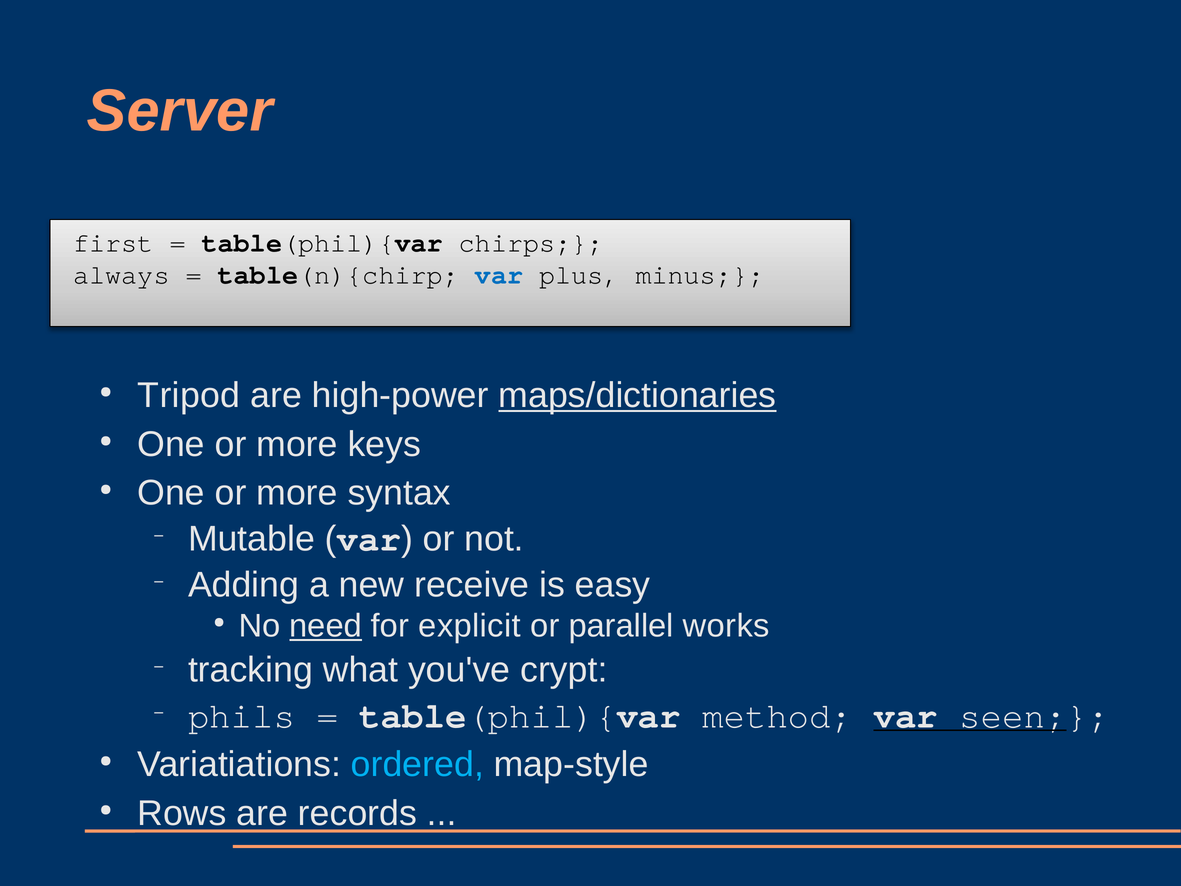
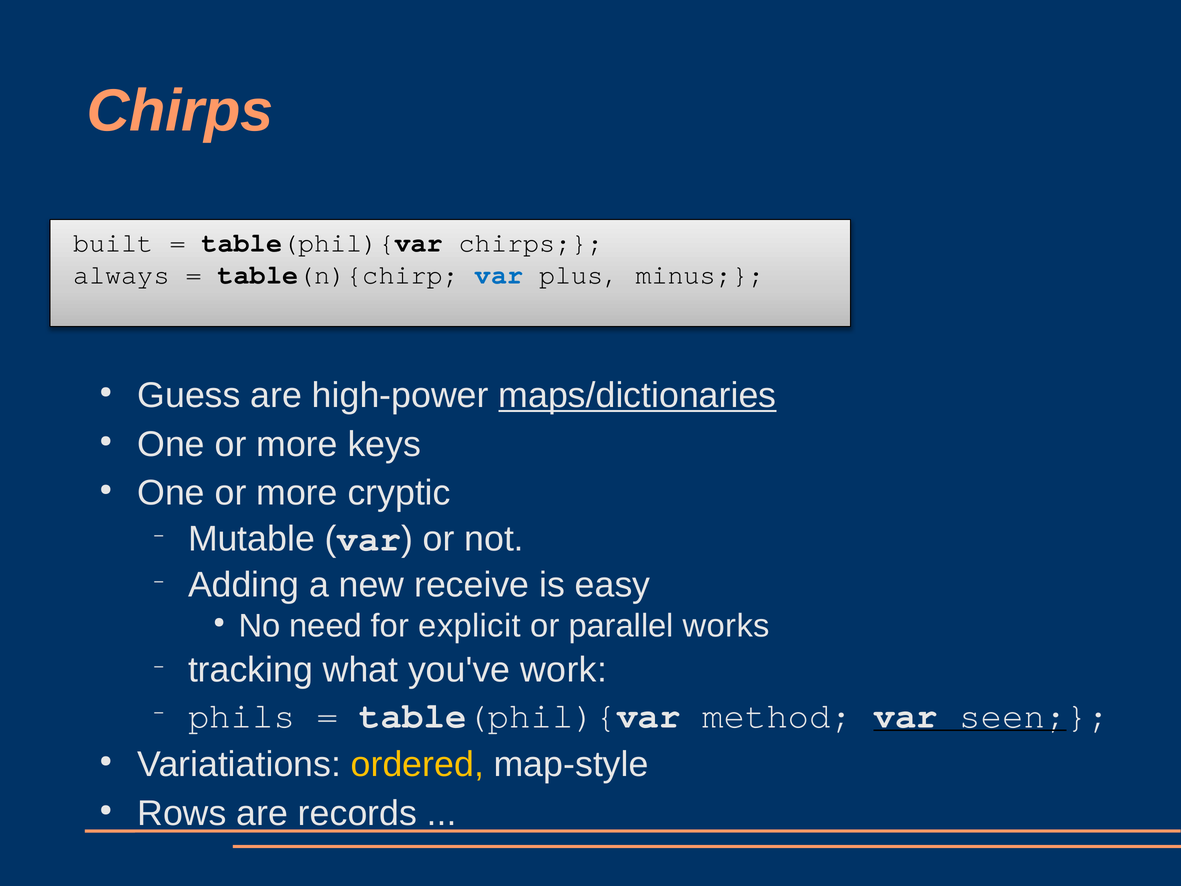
Server at (180, 111): Server -> Chirps
first: first -> built
Tripod: Tripod -> Guess
syntax: syntax -> cryptic
need underline: present -> none
crypt: crypt -> work
ordered colour: light blue -> yellow
